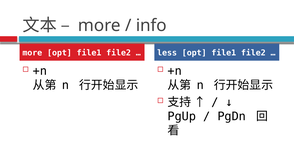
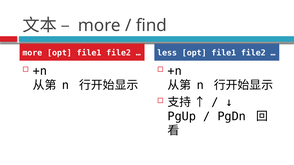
info: info -> find
